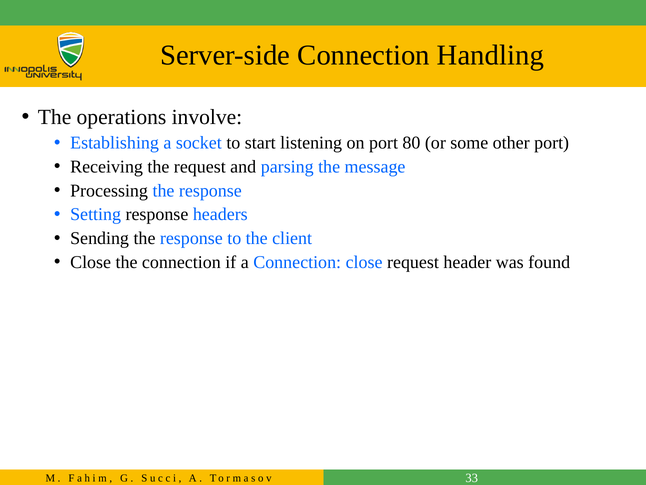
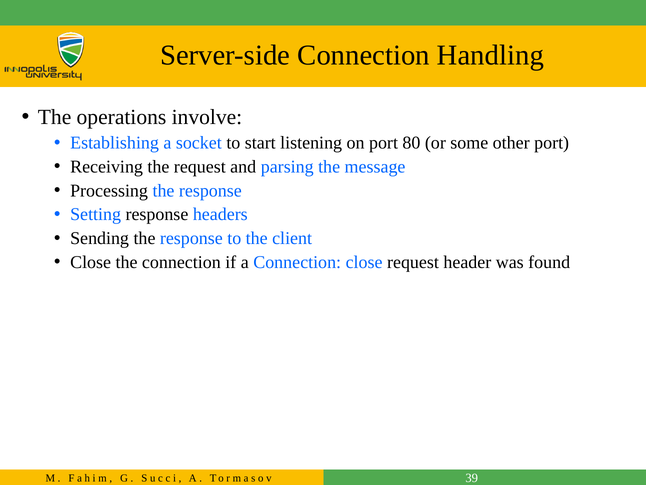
33: 33 -> 39
